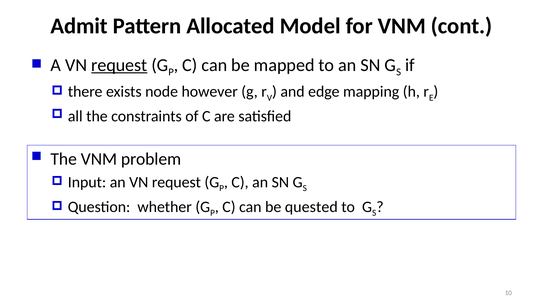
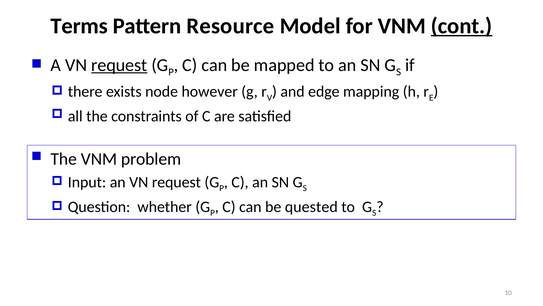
Admit: Admit -> Terms
Allocated: Allocated -> Resource
cont underline: none -> present
